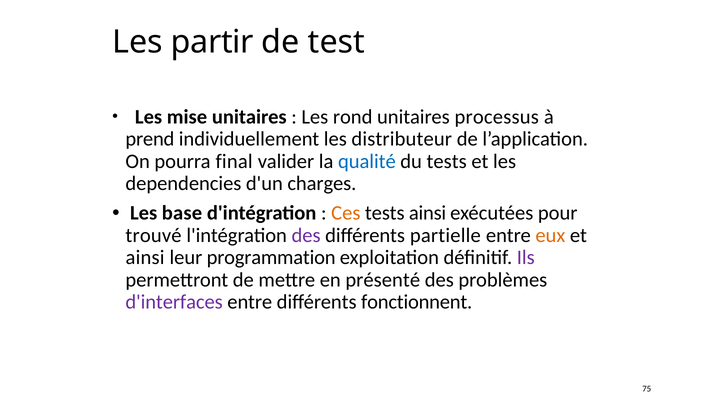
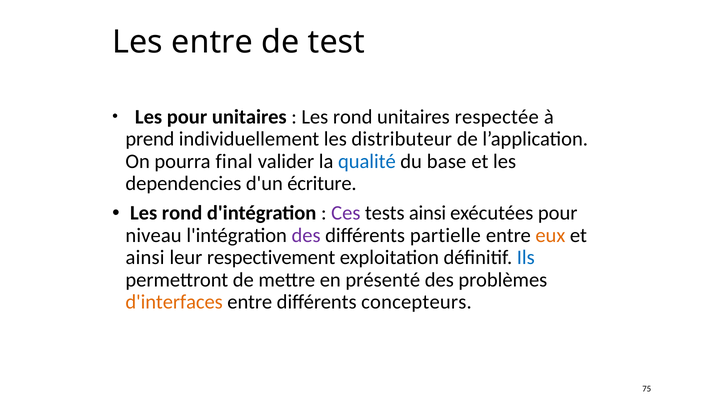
Les partir: partir -> entre
Les mise: mise -> pour
processus: processus -> respectée
du tests: tests -> base
charges: charges -> écriture
base at (182, 213): base -> rond
Ces colour: orange -> purple
trouvé: trouvé -> niveau
programmation: programmation -> respectivement
Ils colour: purple -> blue
d'interfaces colour: purple -> orange
fonctionnent: fonctionnent -> concepteurs
